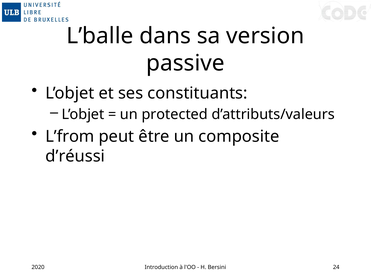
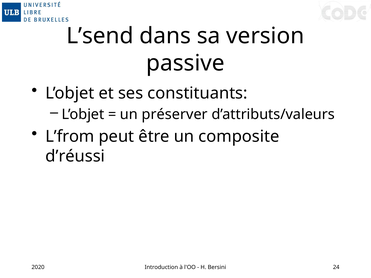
L’balle: L’balle -> L’send
protected: protected -> préserver
